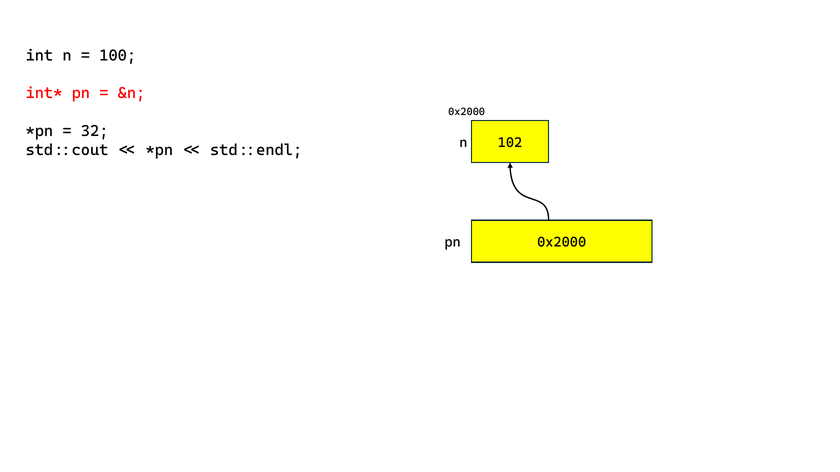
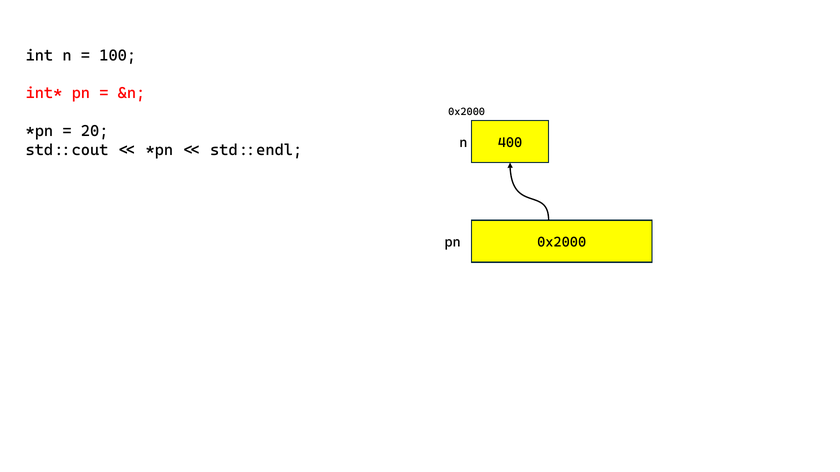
32: 32 -> 20
102: 102 -> 400
